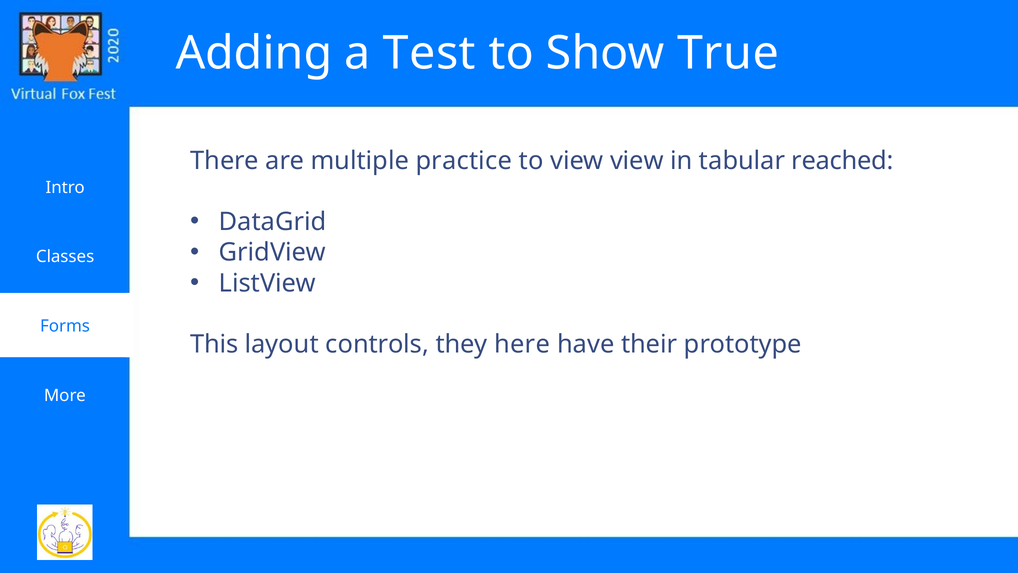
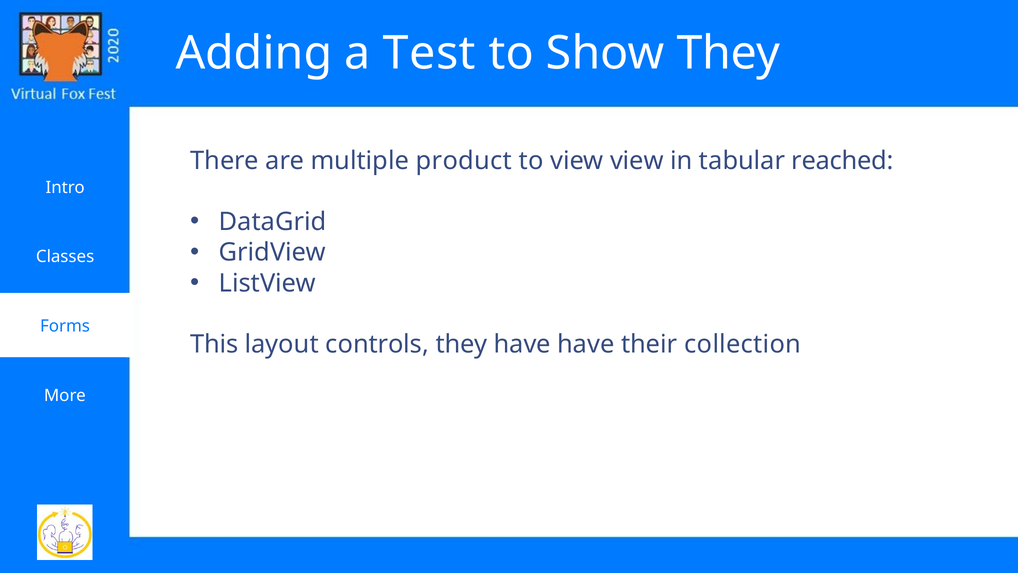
Show True: True -> They
practice: practice -> product
they here: here -> have
prototype: prototype -> collection
